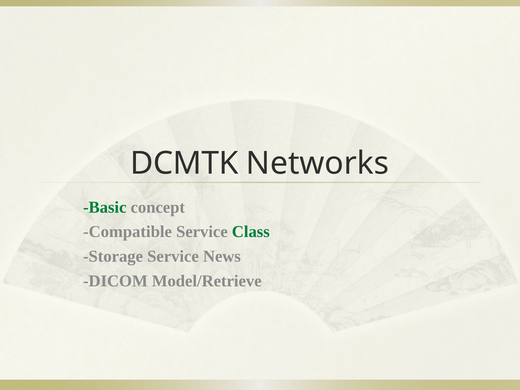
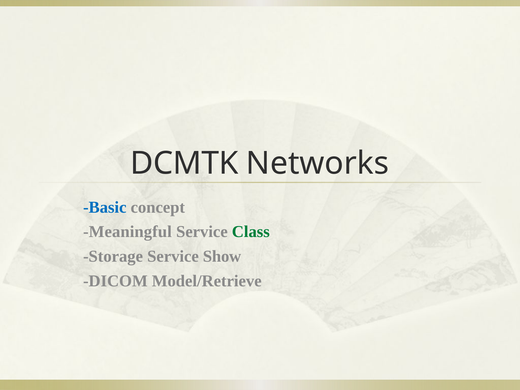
Basic colour: green -> blue
Compatible: Compatible -> Meaningful
News: News -> Show
